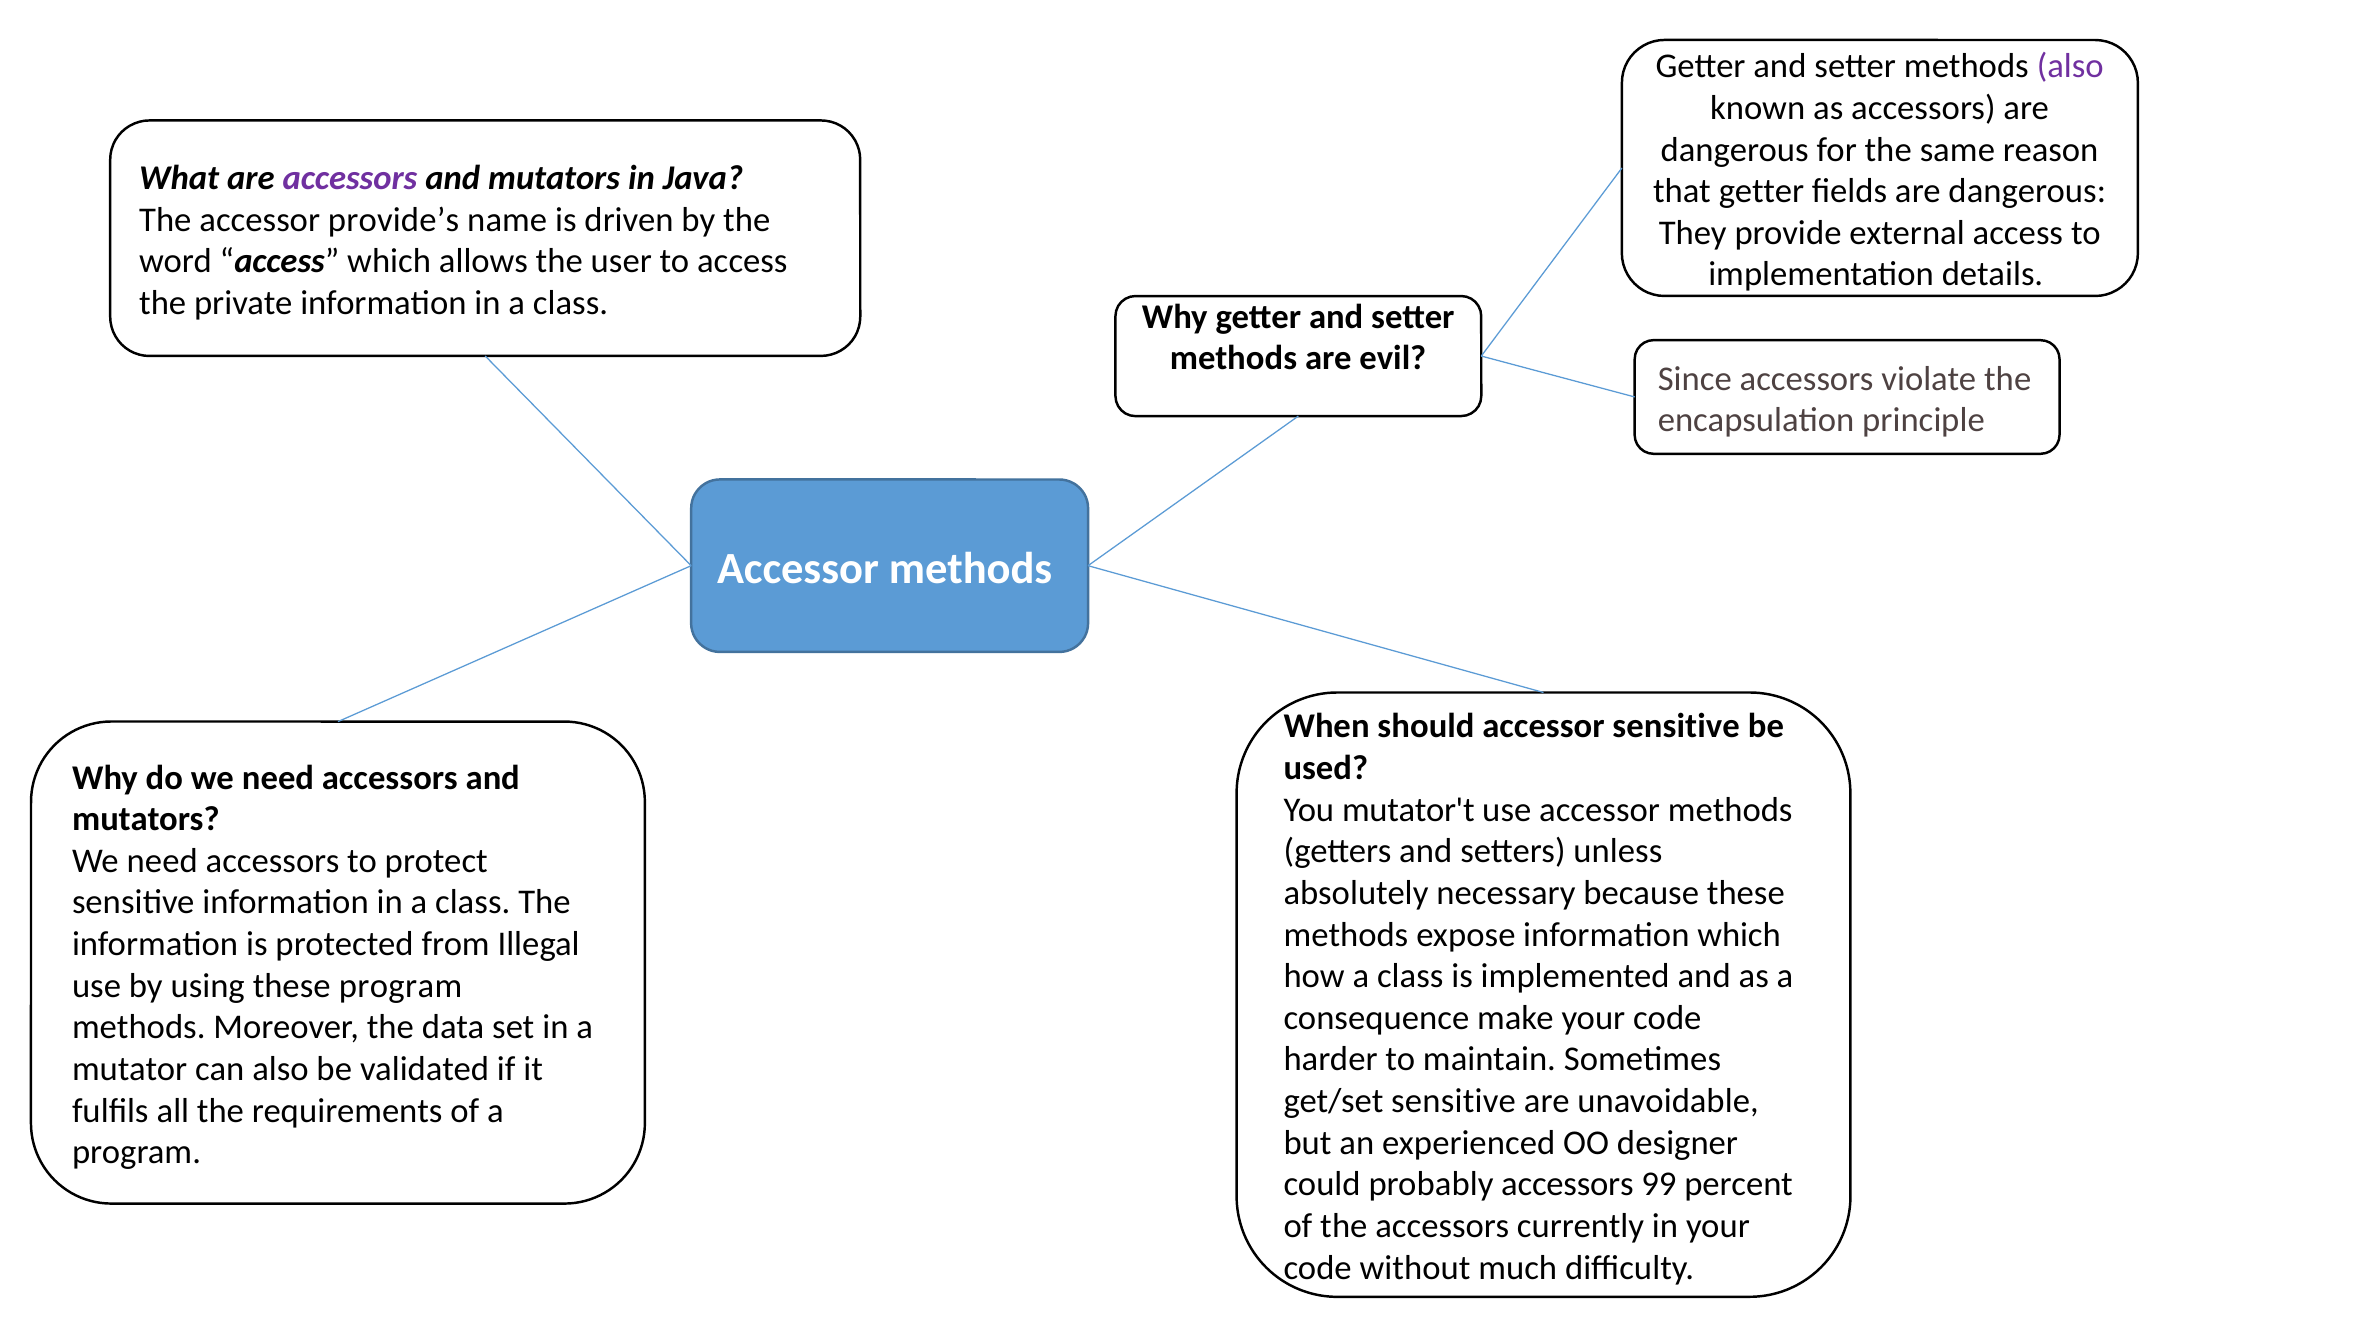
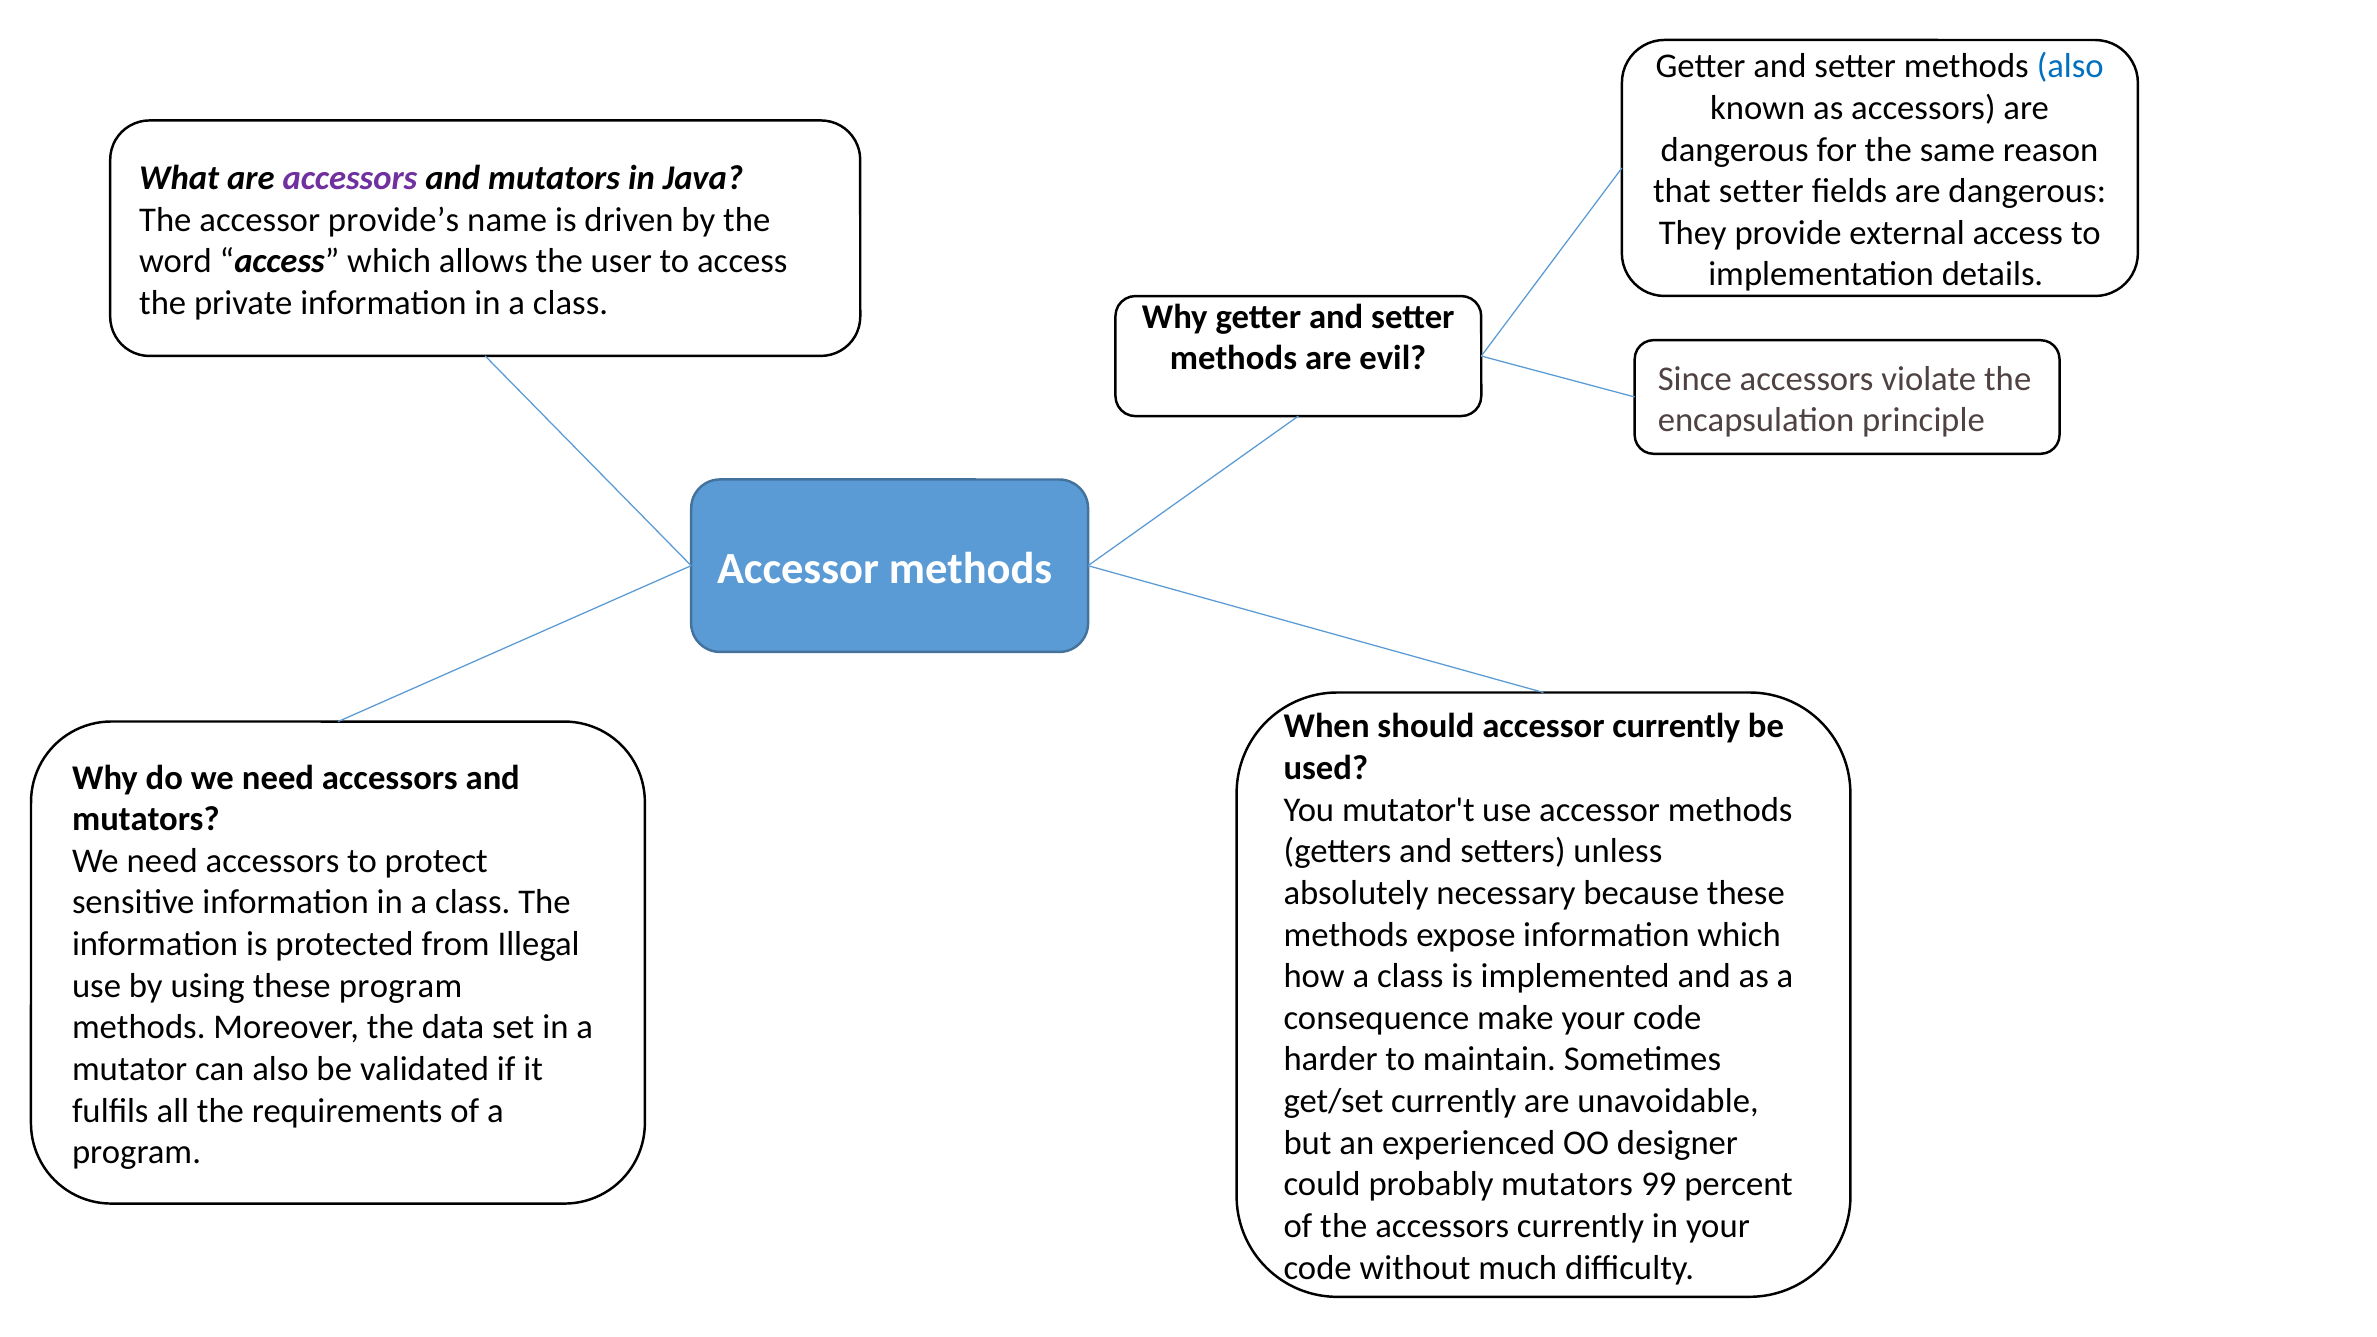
also at (2070, 66) colour: purple -> blue
that getter: getter -> setter
accessor sensitive: sensitive -> currently
get/set sensitive: sensitive -> currently
probably accessors: accessors -> mutators
